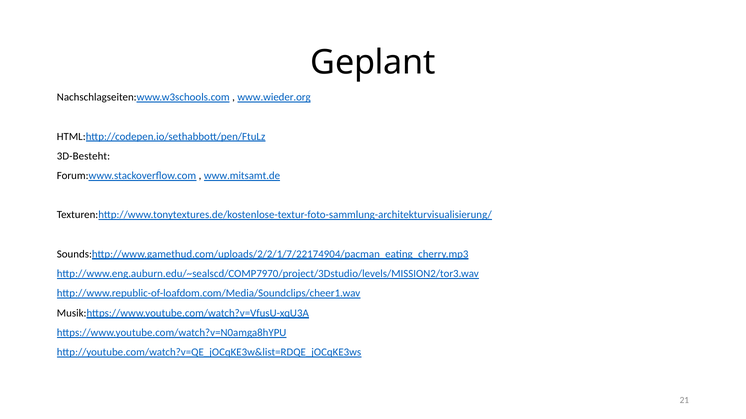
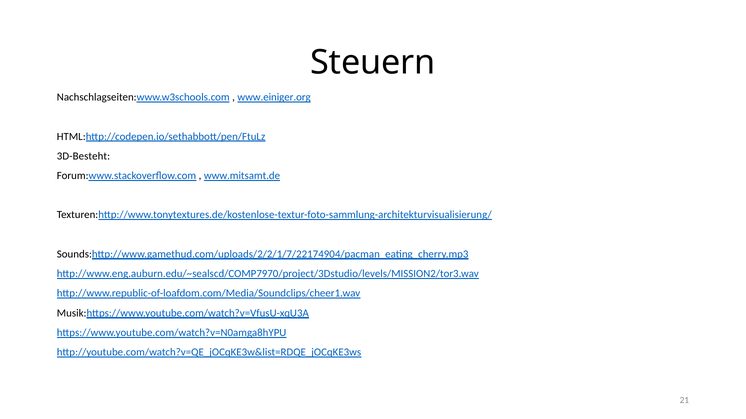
Geplant: Geplant -> Steuern
www.wieder.org: www.wieder.org -> www.einiger.org
